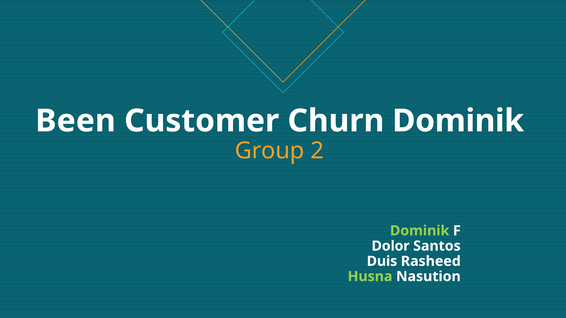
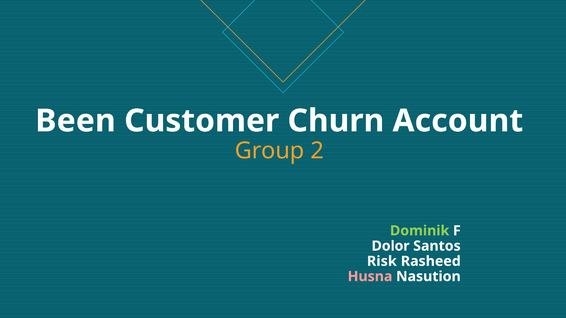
Churn Dominik: Dominik -> Account
Duis: Duis -> Risk
Husna colour: light green -> pink
